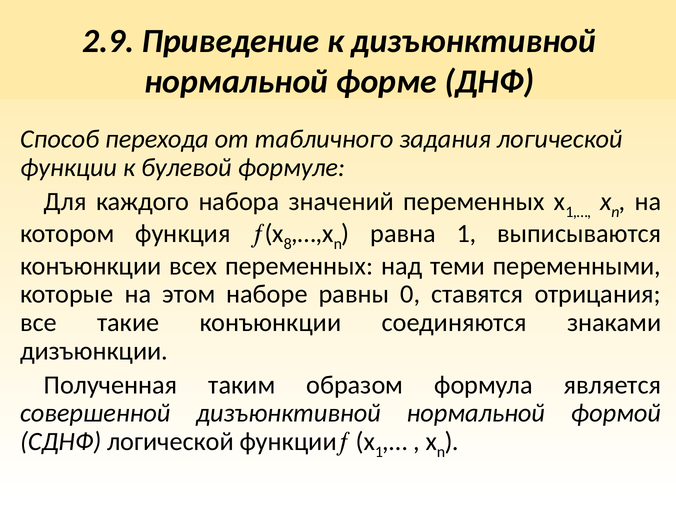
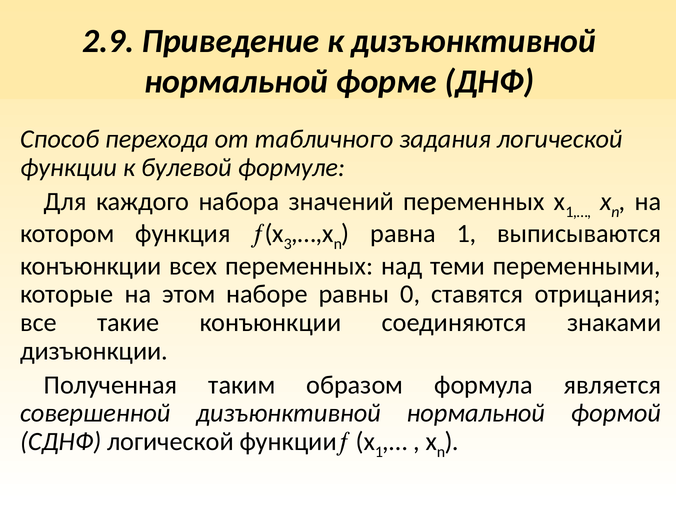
8: 8 -> 3
